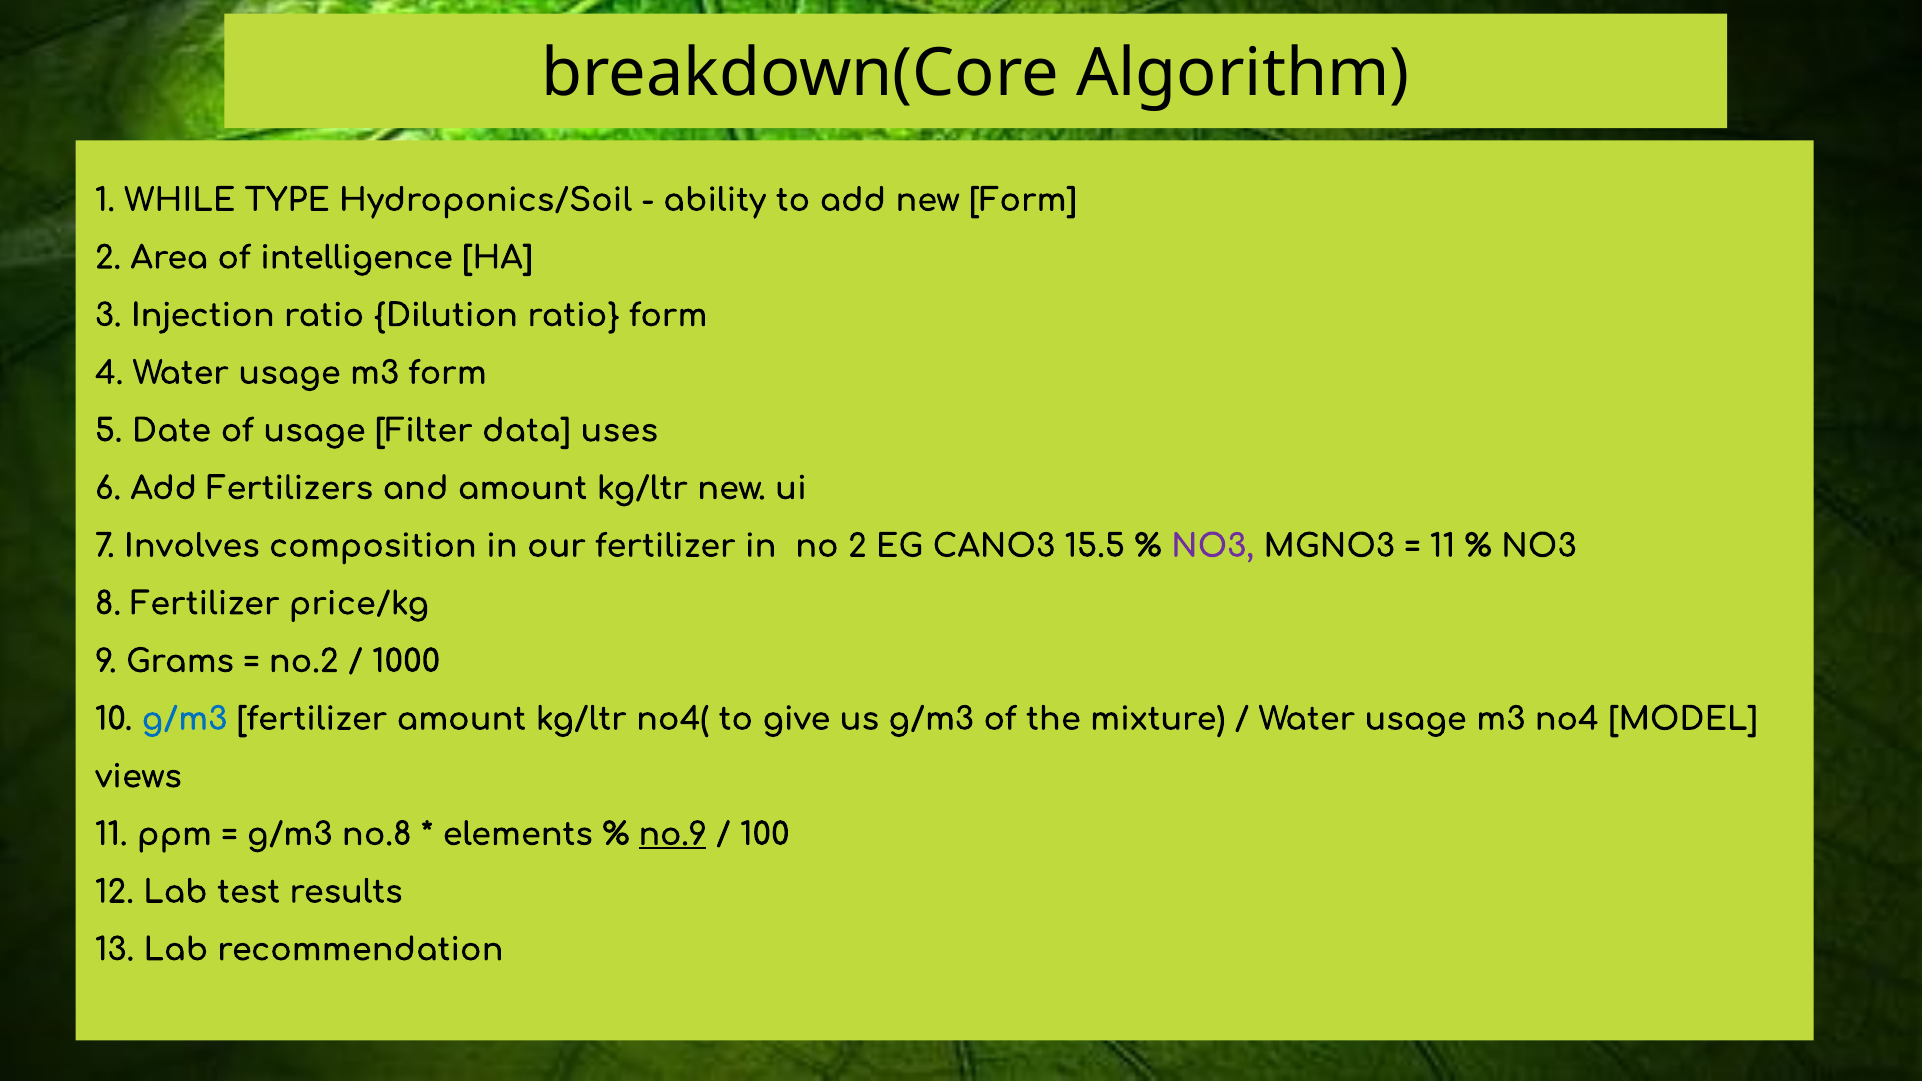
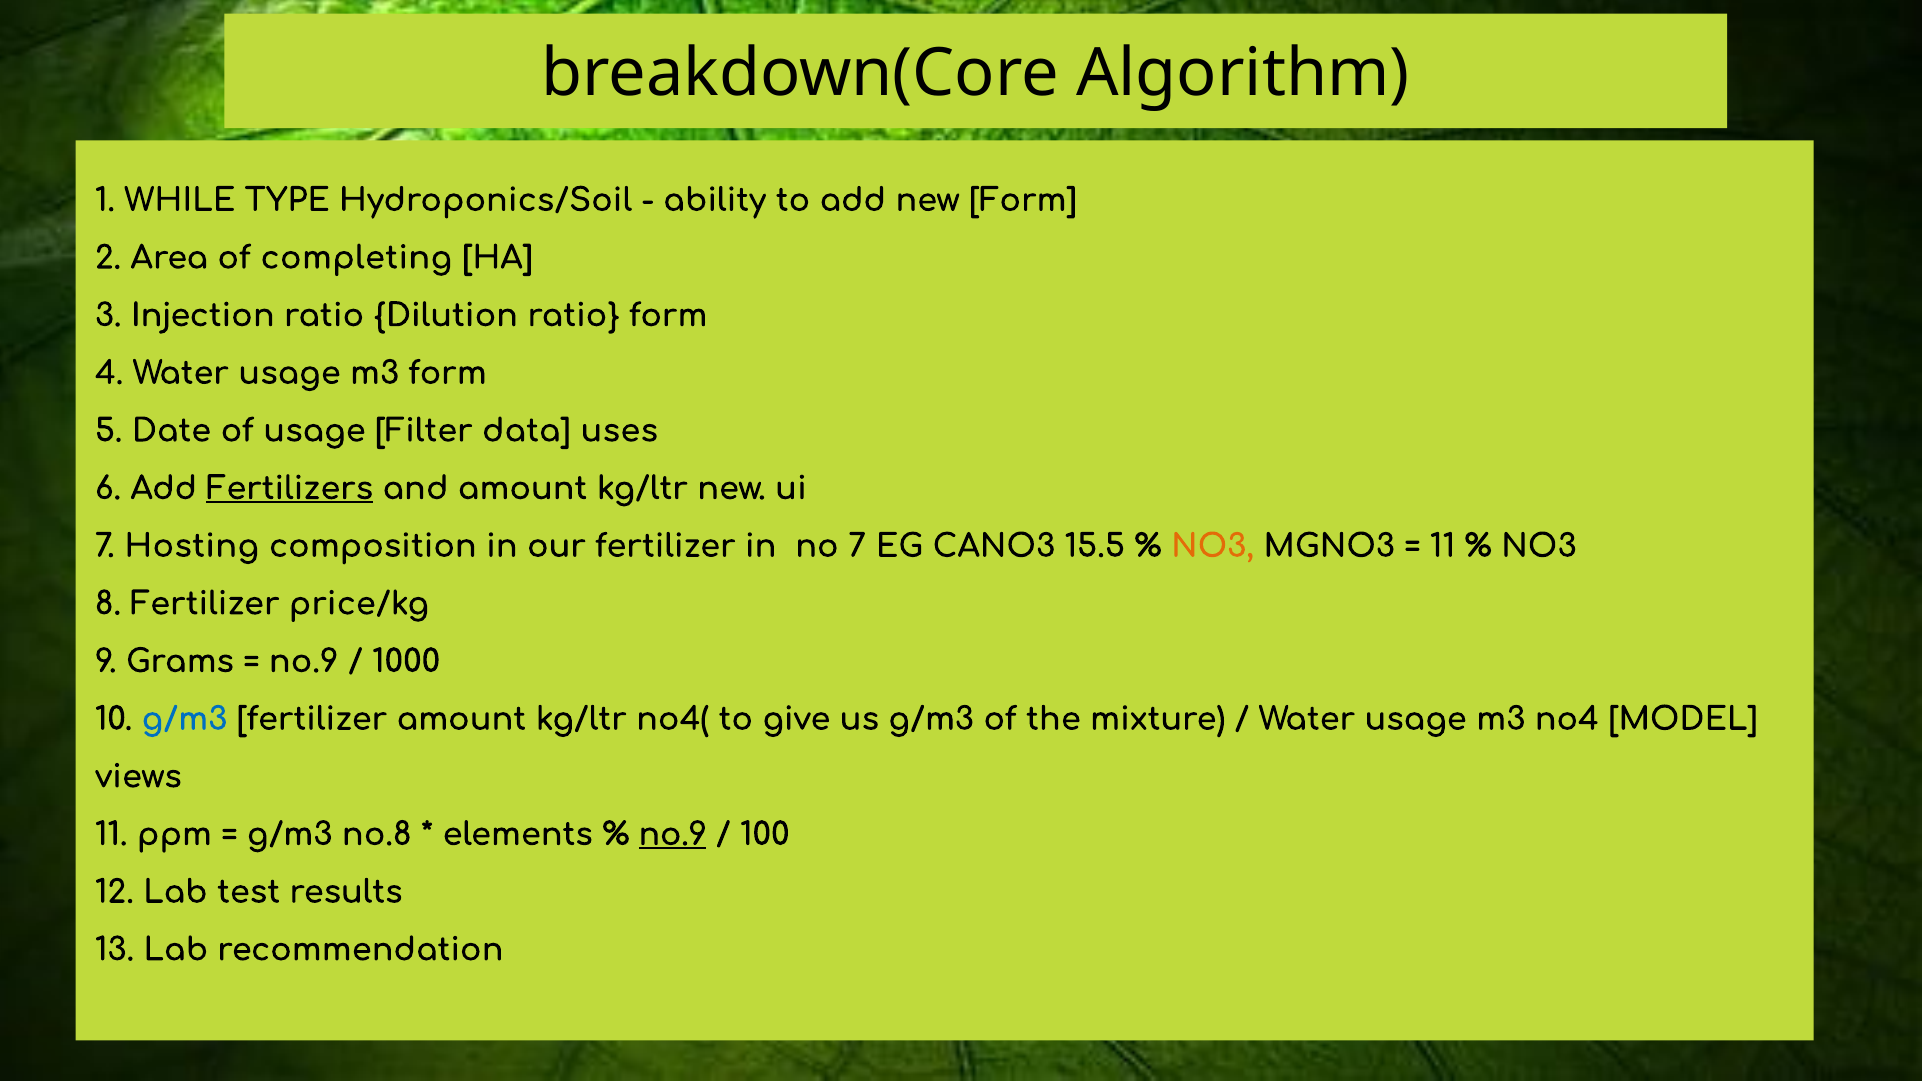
intelligence: intelligence -> completing
Fertilizers underline: none -> present
Involves: Involves -> Hosting
no 2: 2 -> 7
NO3 at (1213, 546) colour: purple -> orange
no.2 at (304, 662): no.2 -> no.9
